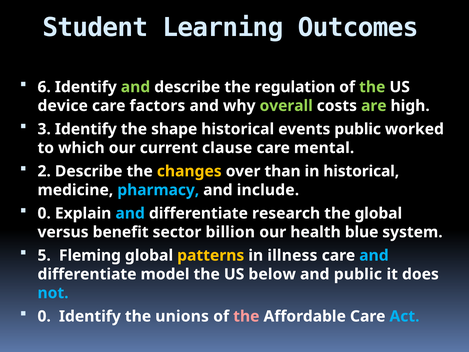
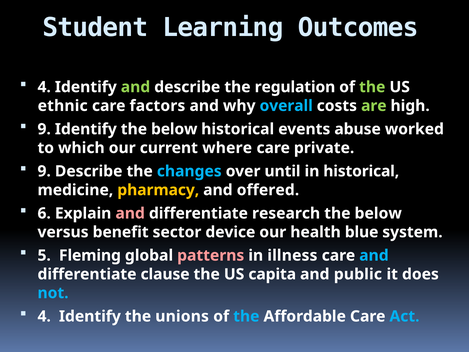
6 at (44, 87): 6 -> 4
device: device -> ethnic
overall colour: light green -> light blue
3 at (44, 129): 3 -> 9
Identify the shape: shape -> below
events public: public -> abuse
clause: clause -> where
mental: mental -> private
2 at (44, 171): 2 -> 9
changes colour: yellow -> light blue
than: than -> until
pharmacy colour: light blue -> yellow
include: include -> offered
0 at (44, 213): 0 -> 6
and at (130, 213) colour: light blue -> pink
global at (378, 213): global -> below
billion: billion -> device
patterns colour: yellow -> pink
model: model -> clause
below: below -> capita
0 at (44, 316): 0 -> 4
the at (246, 316) colour: pink -> light blue
